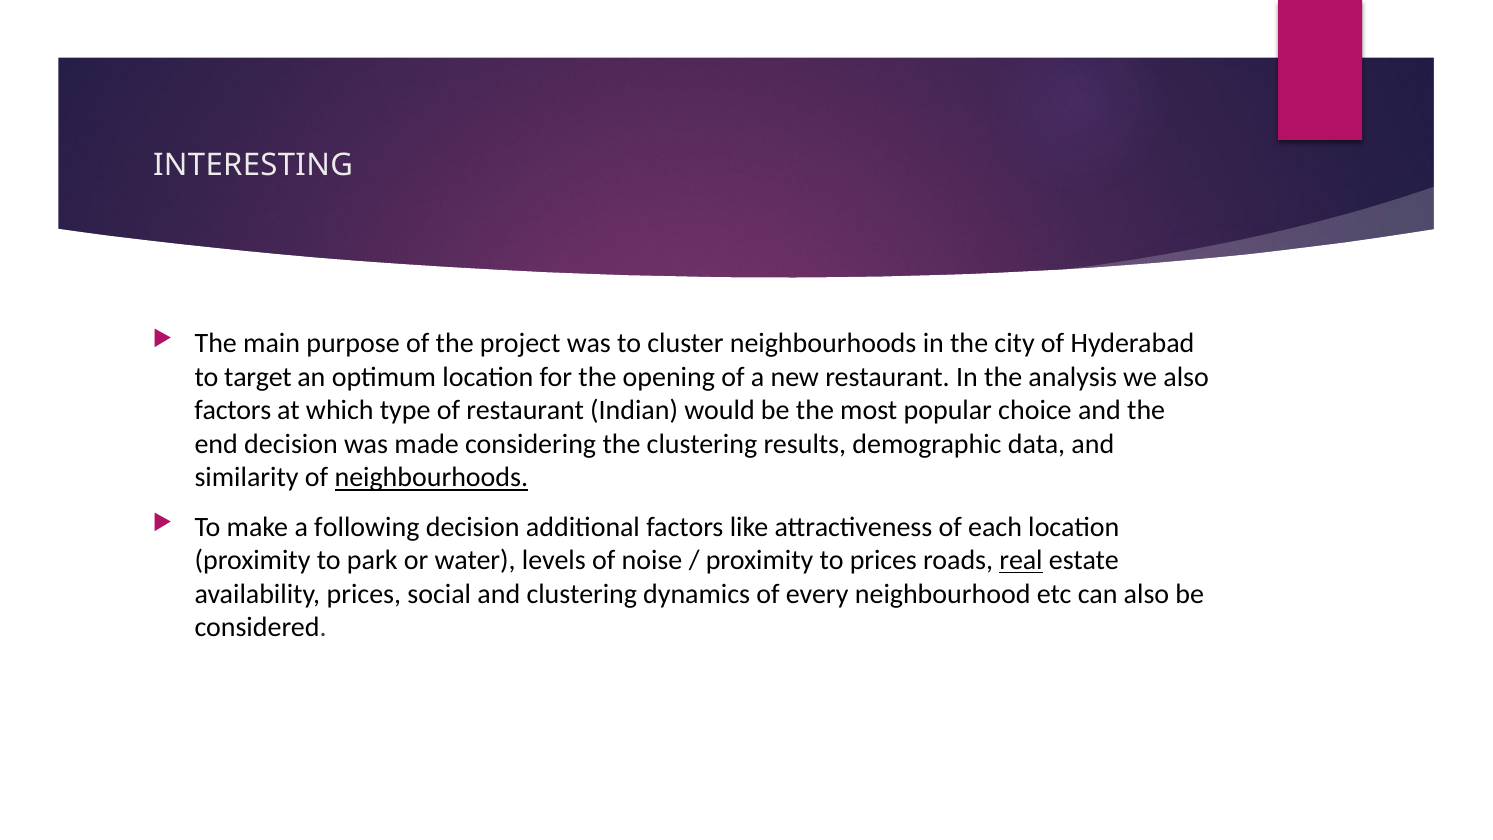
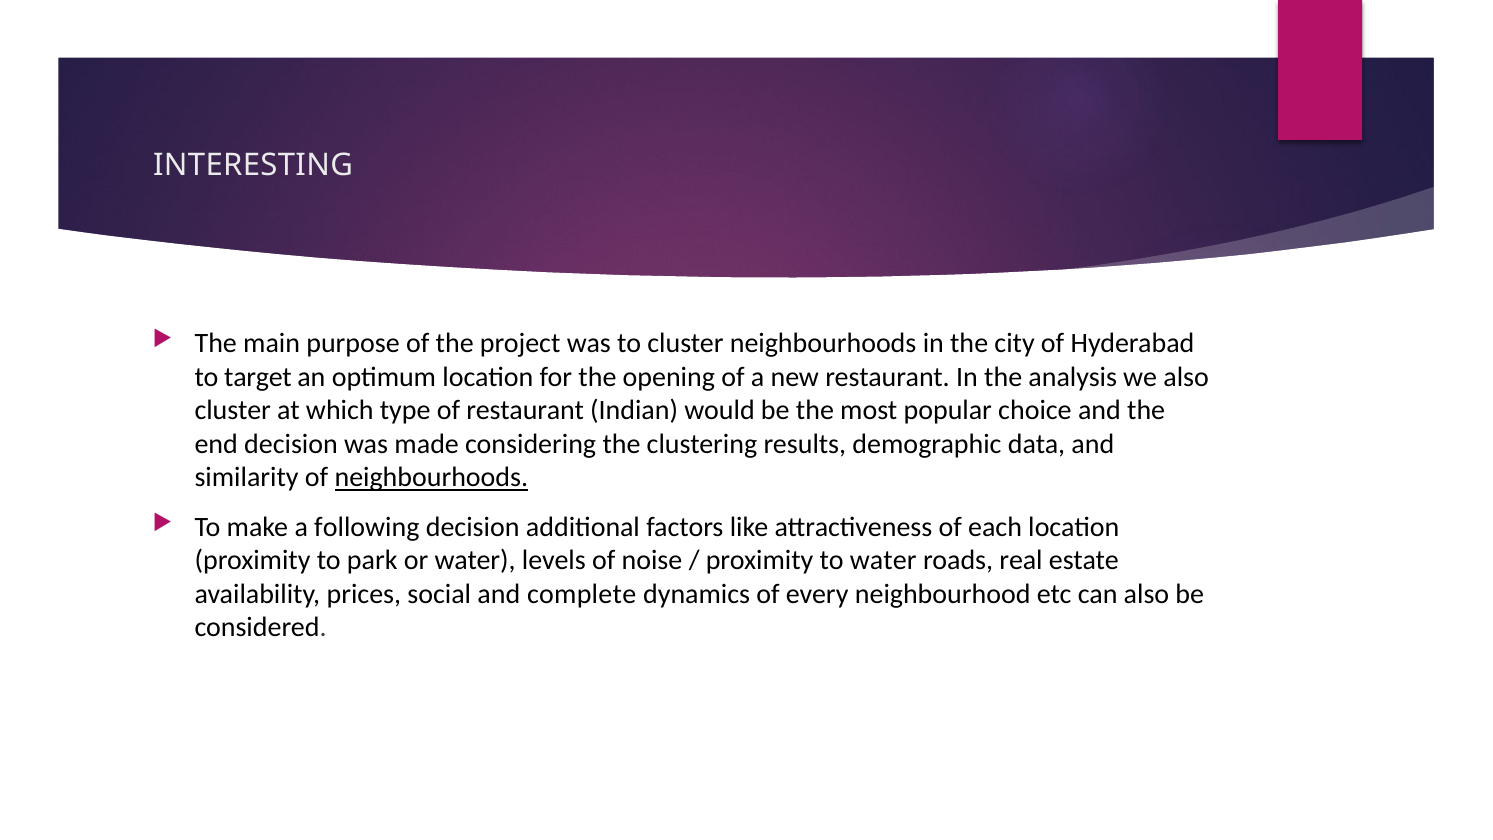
factors at (233, 410): factors -> cluster
to prices: prices -> water
real underline: present -> none
and clustering: clustering -> complete
